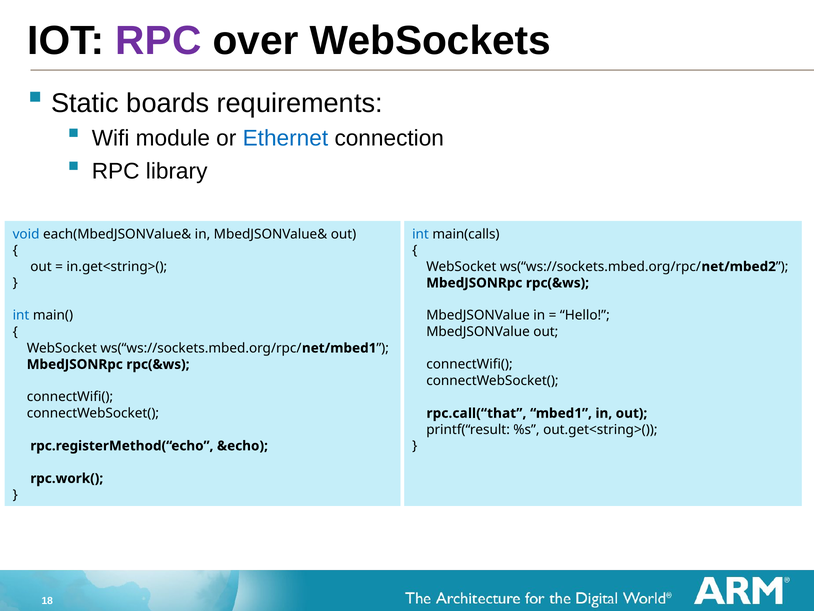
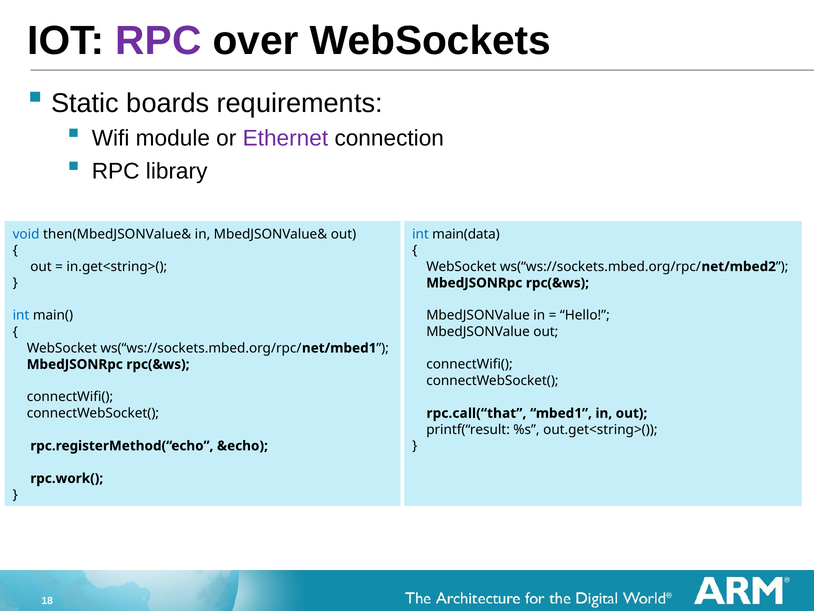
Ethernet colour: blue -> purple
each(MbedJSONValue&: each(MbedJSONValue& -> then(MbedJSONValue&
main(calls: main(calls -> main(data
